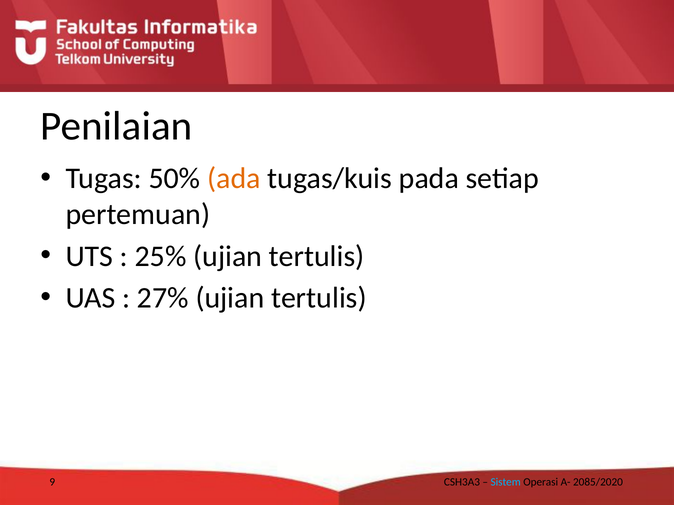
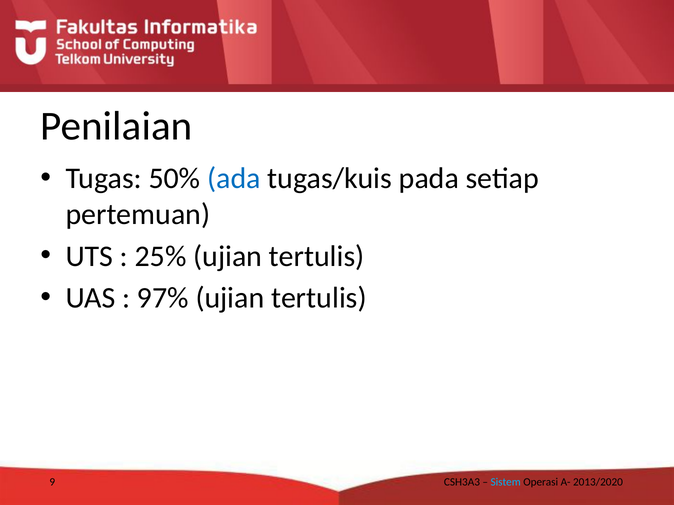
ada colour: orange -> blue
27%: 27% -> 97%
2085/2020: 2085/2020 -> 2013/2020
